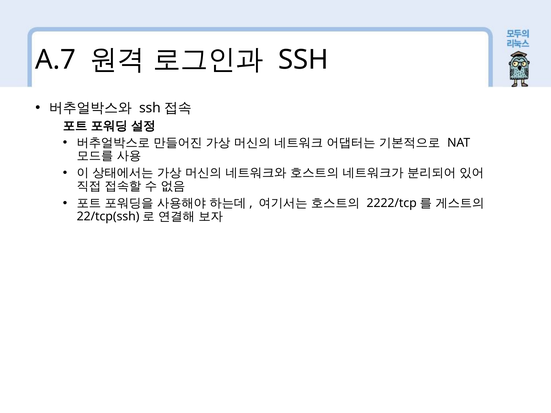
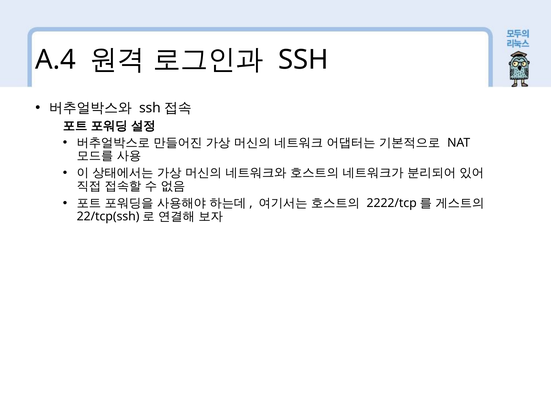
A.7: A.7 -> A.4
